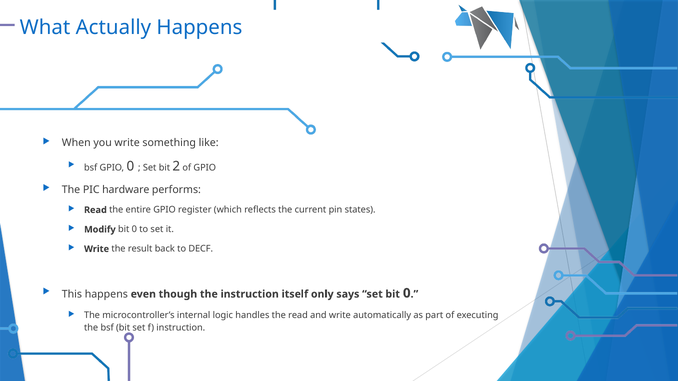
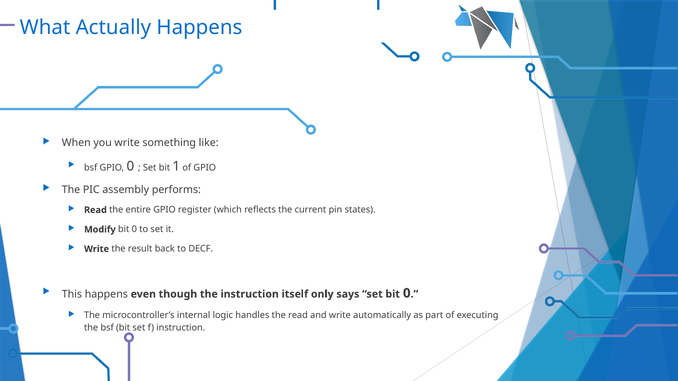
2: 2 -> 1
hardware: hardware -> assembly
